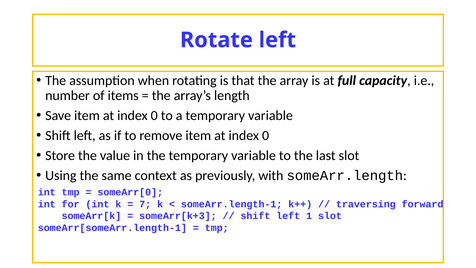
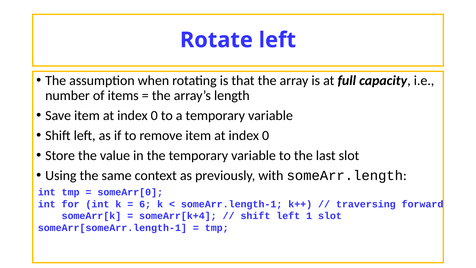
7: 7 -> 6
someArr[k+3: someArr[k+3 -> someArr[k+4
